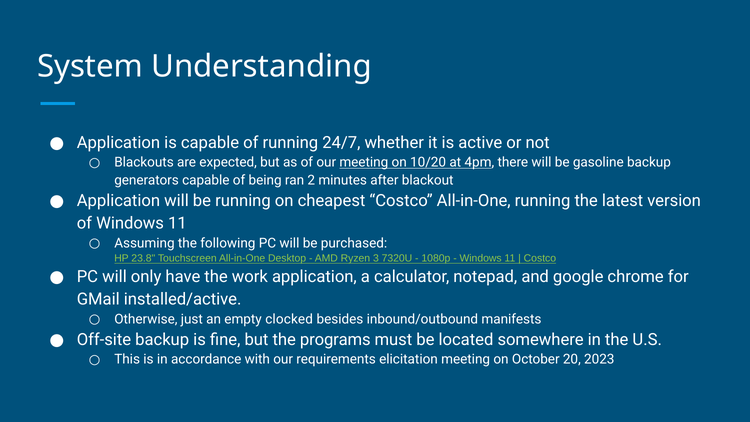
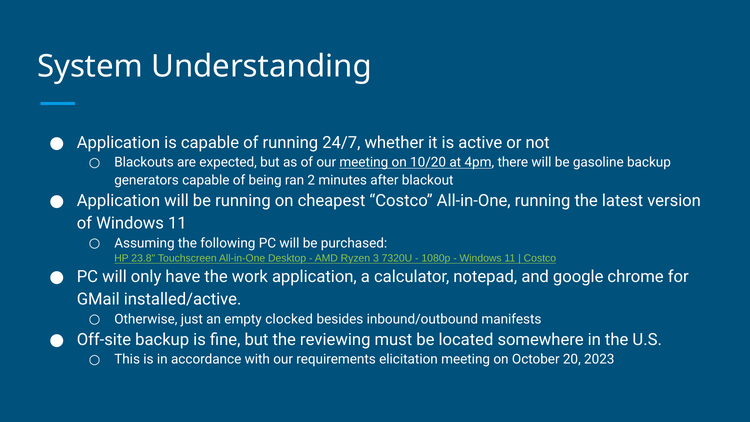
programs: programs -> reviewing
